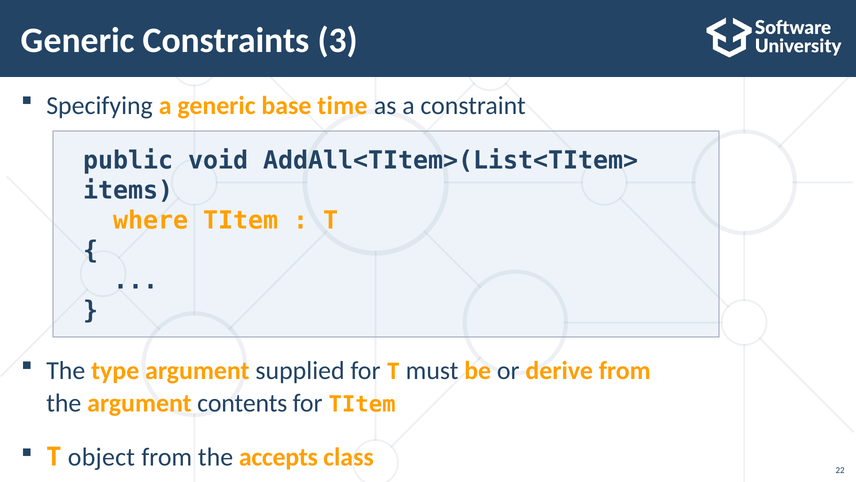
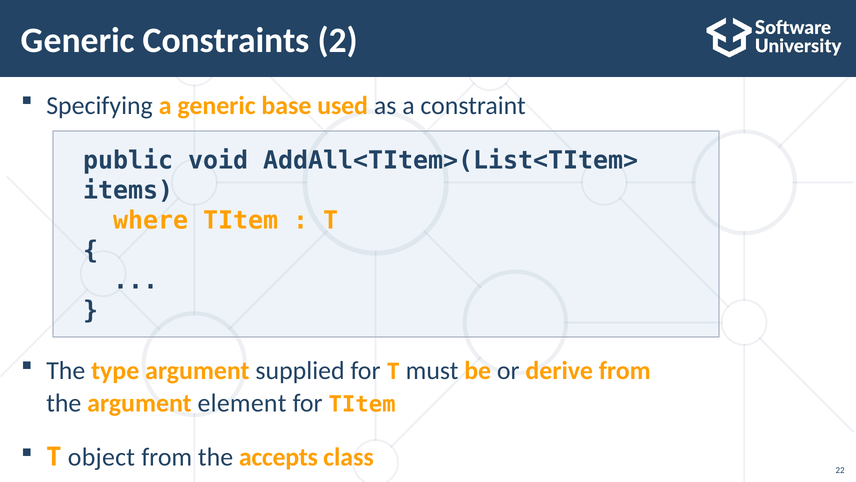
3: 3 -> 2
time: time -> used
contents: contents -> element
